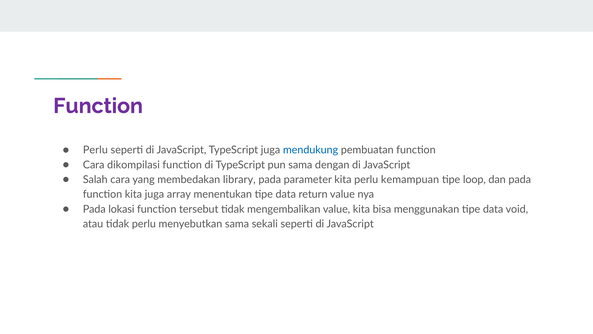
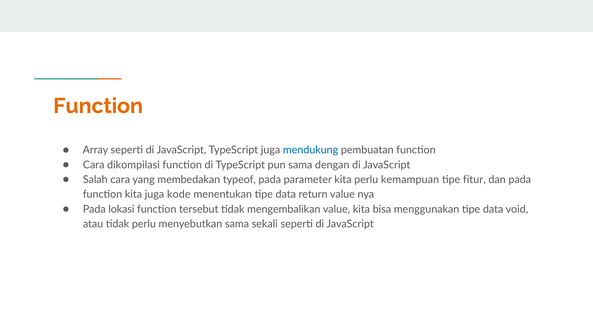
Function at (98, 106) colour: purple -> orange
Perlu at (95, 150): Perlu -> Array
library: library -> typeof
loop: loop -> fitur
array: array -> kode
